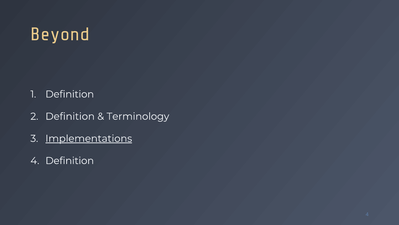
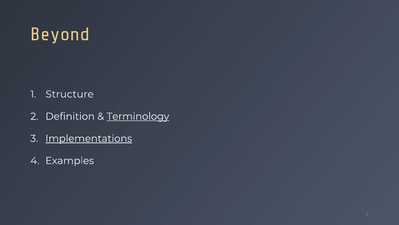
Definition at (70, 94): Definition -> Structure
Terminology underline: none -> present
4 Definition: Definition -> Examples
